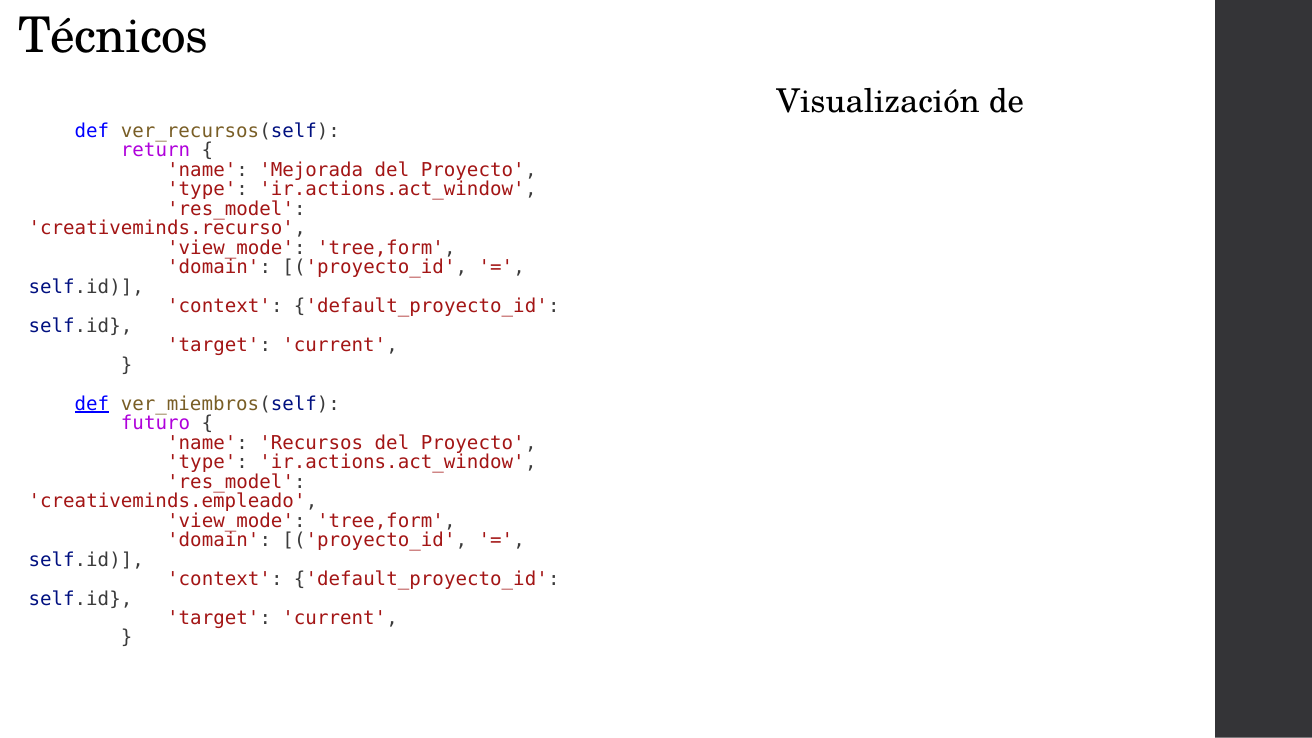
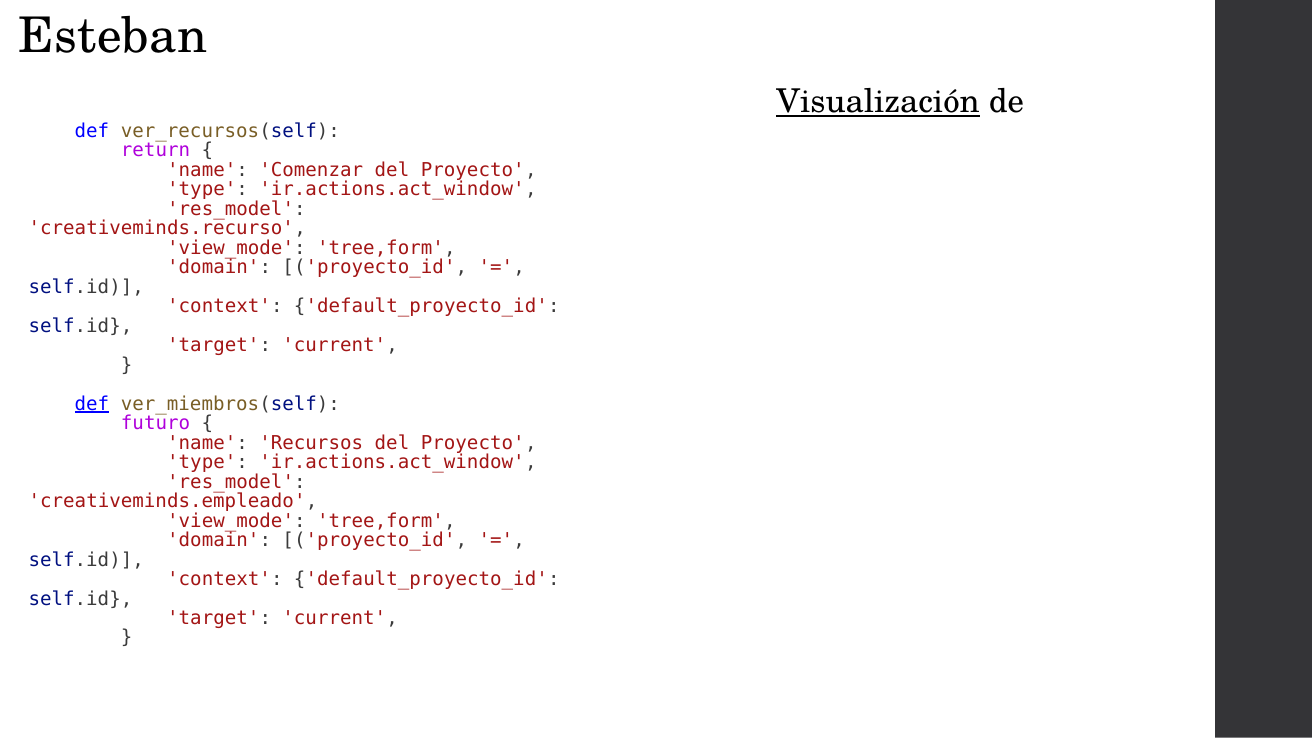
Técnicos: Técnicos -> Esteban
Visualización underline: none -> present
Mejorada: Mejorada -> Comenzar
